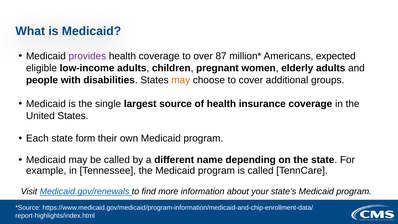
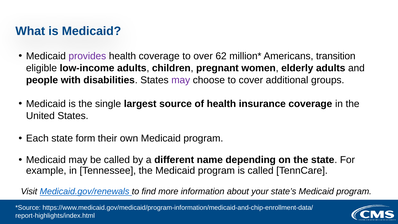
87: 87 -> 62
expected: expected -> transition
may at (181, 80) colour: orange -> purple
